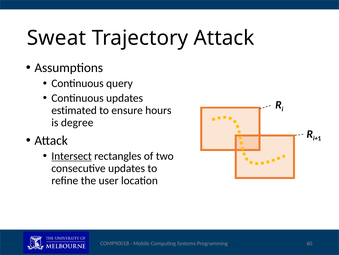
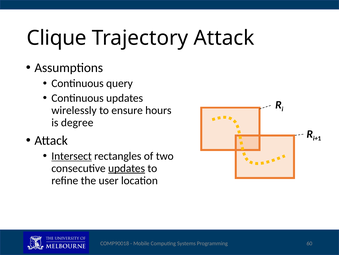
Sweat: Sweat -> Clique
estimated: estimated -> wirelessly
updates at (127, 168) underline: none -> present
